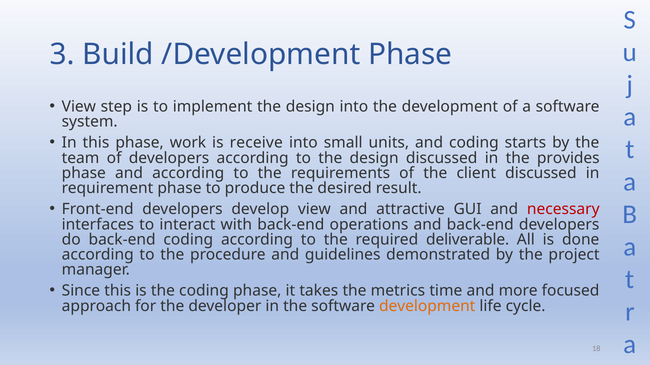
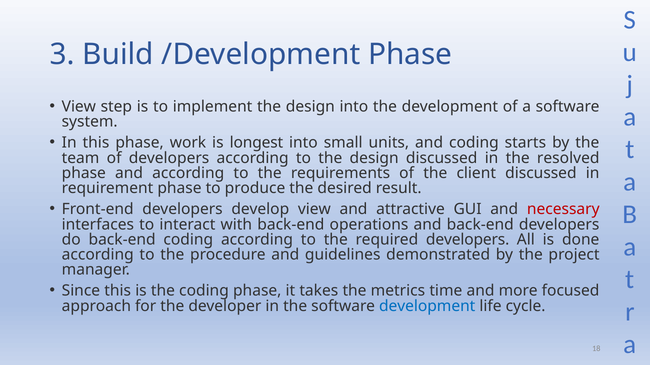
receive: receive -> longest
provides: provides -> resolved
required deliverable: deliverable -> developers
development at (427, 306) colour: orange -> blue
